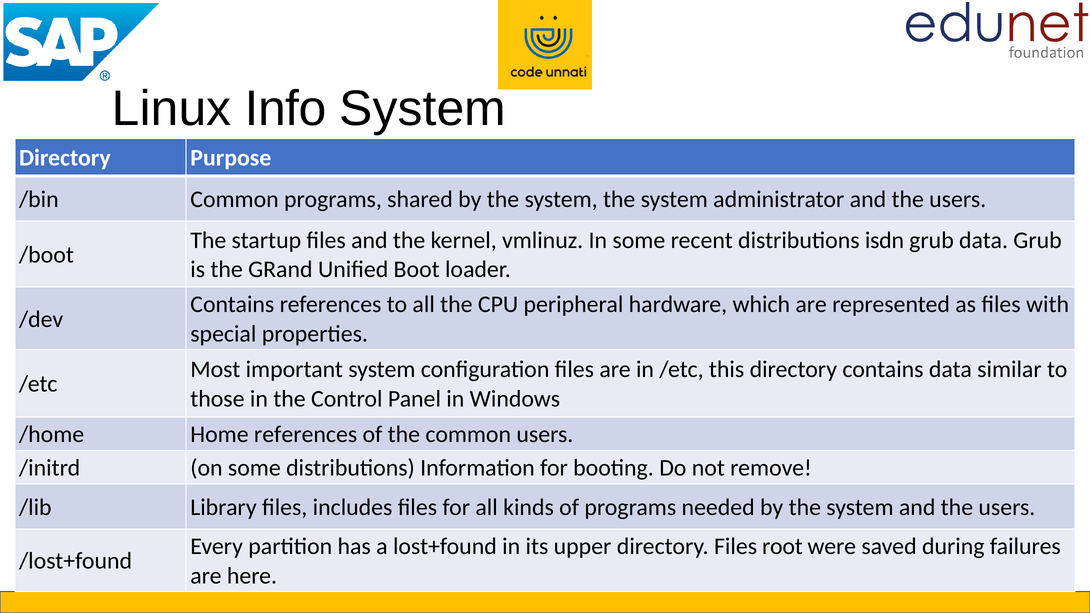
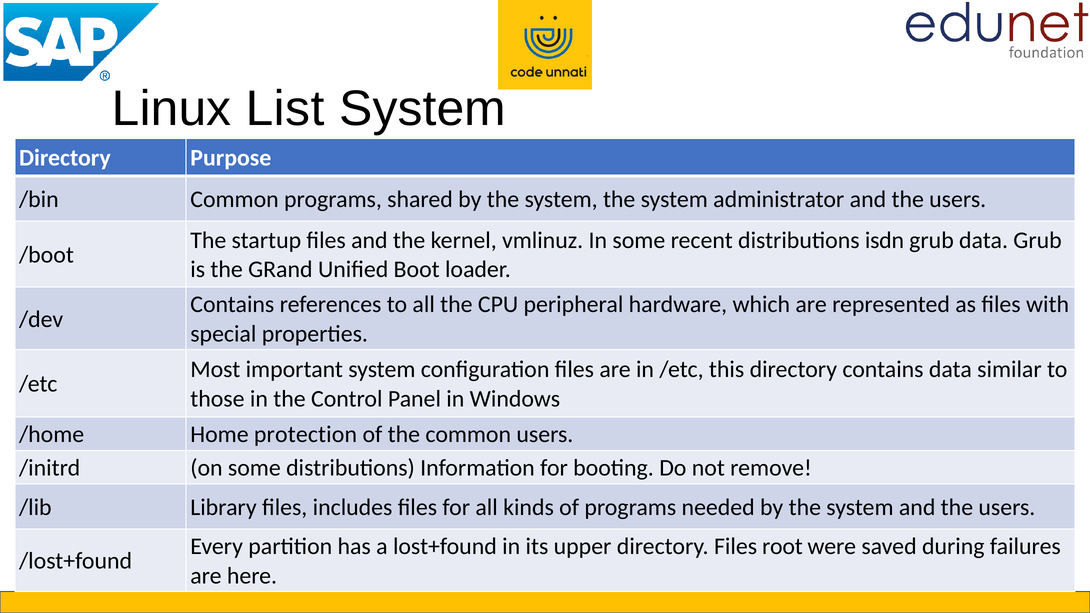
Info: Info -> List
Home references: references -> protection
